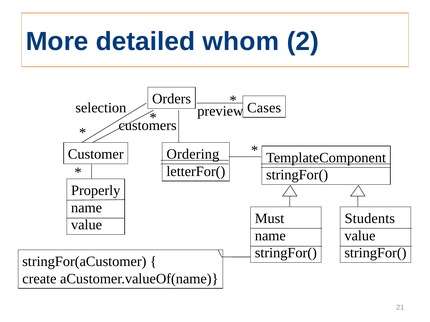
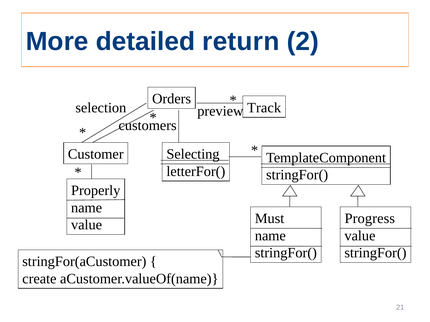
whom: whom -> return
Cases: Cases -> Track
Ordering: Ordering -> Selecting
Students: Students -> Progress
